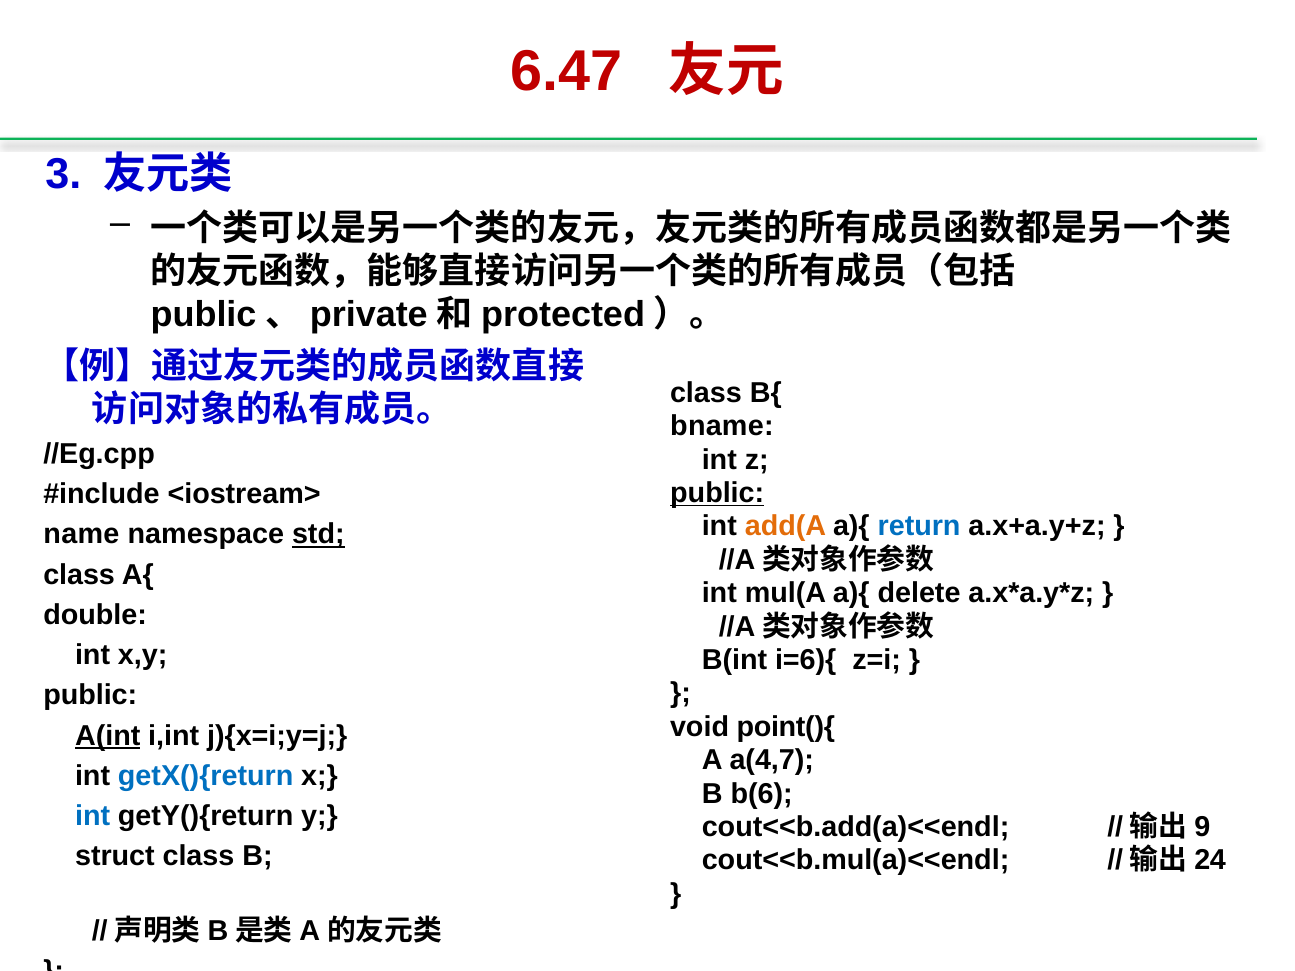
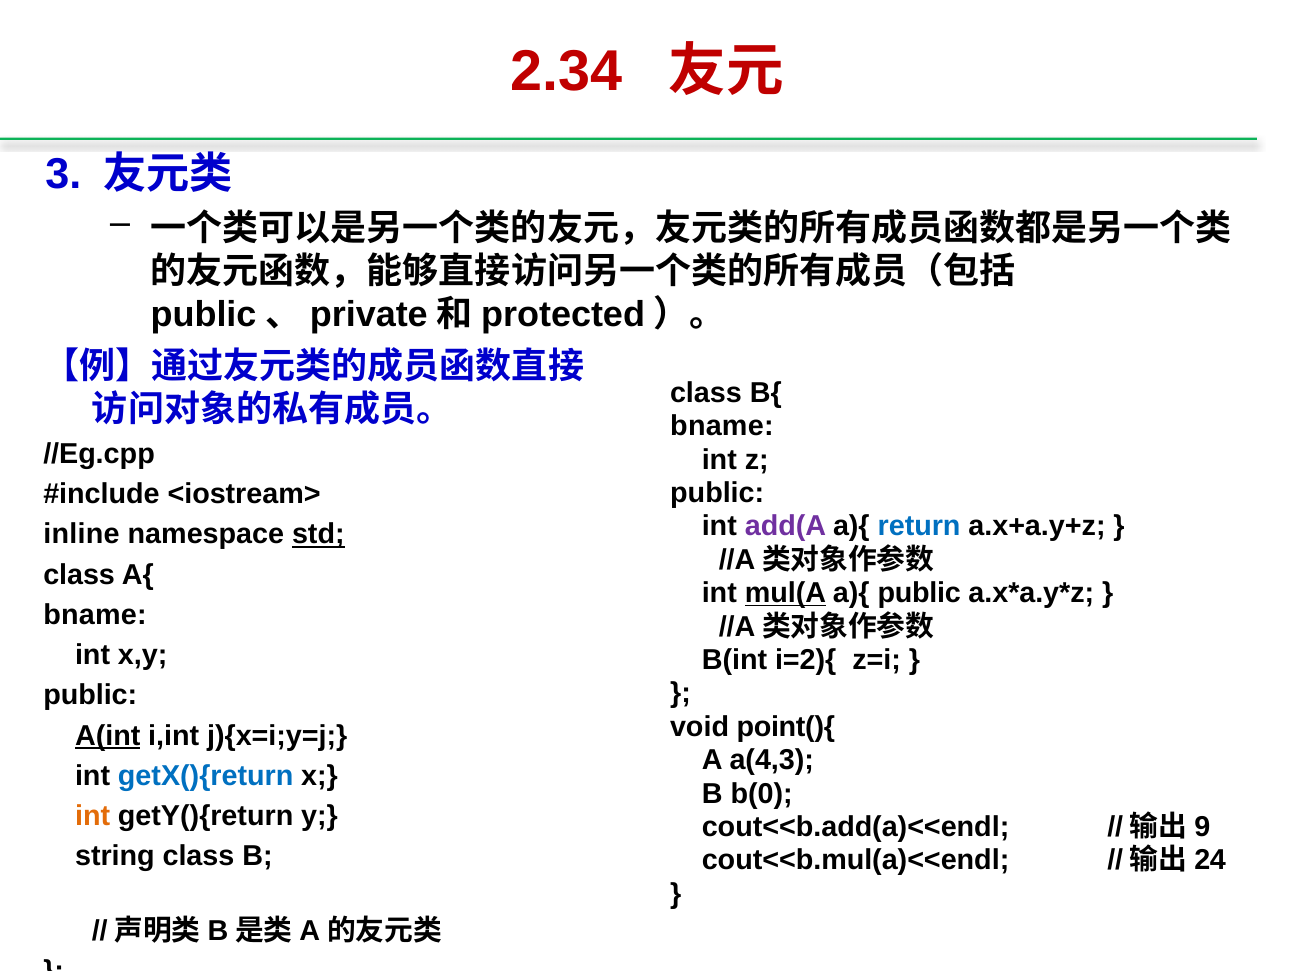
6.47: 6.47 -> 2.34
public at (717, 493) underline: present -> none
add(A colour: orange -> purple
name: name -> inline
mul(A underline: none -> present
a){ delete: delete -> public
double at (95, 615): double -> bname
i=6){: i=6){ -> i=2){
a(4,7: a(4,7 -> a(4,3
b(6: b(6 -> b(0
int at (93, 816) colour: blue -> orange
struct: struct -> string
